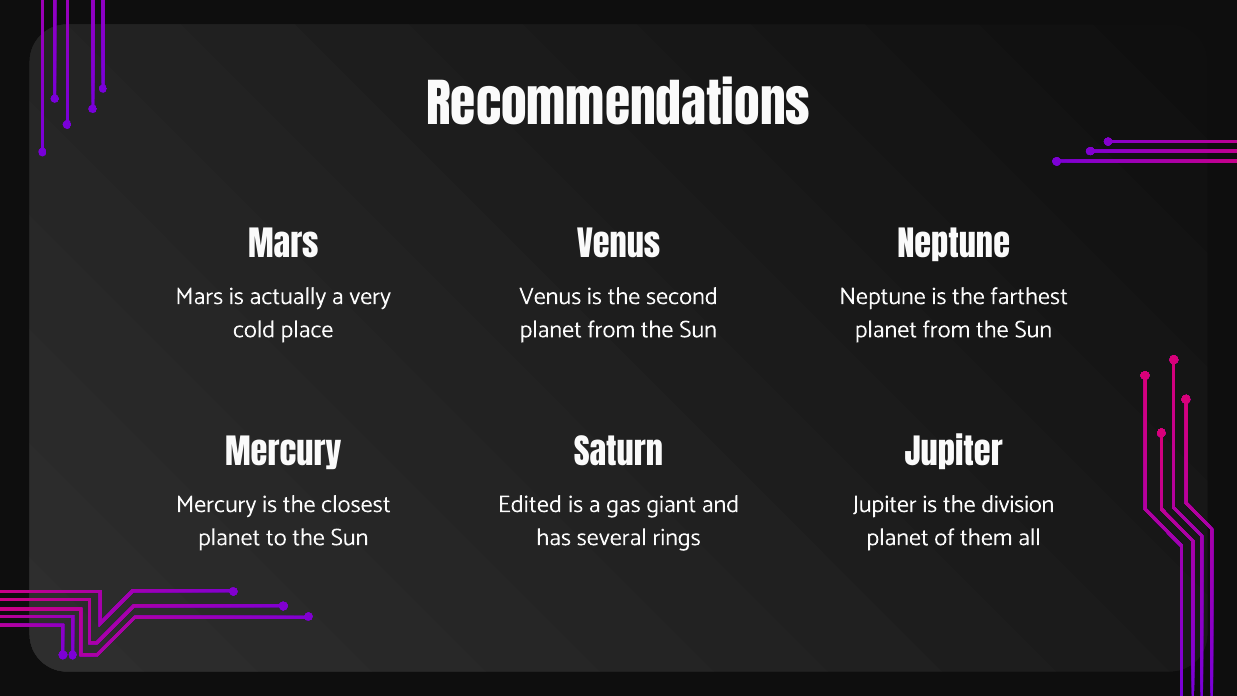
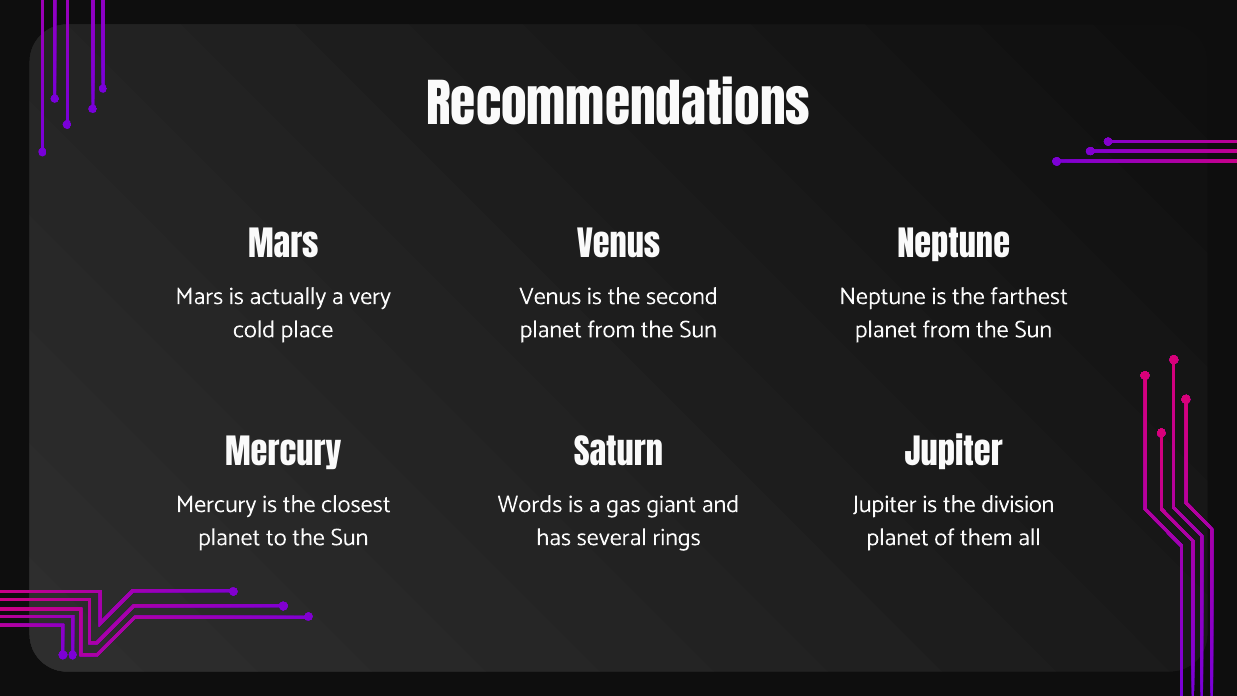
Edited: Edited -> Words
